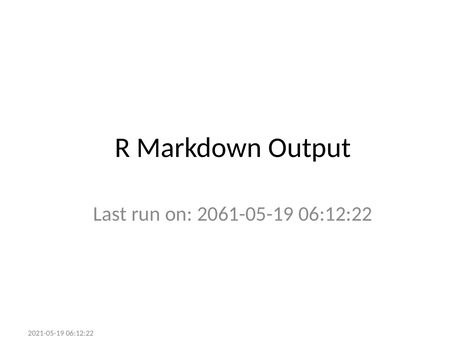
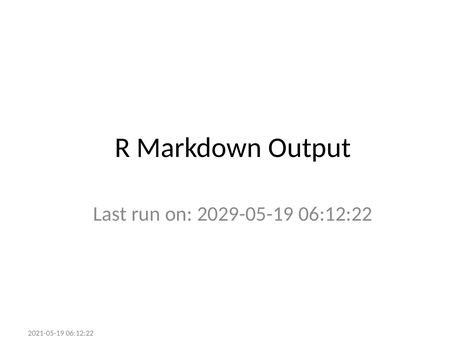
2061-05-19: 2061-05-19 -> 2029-05-19
